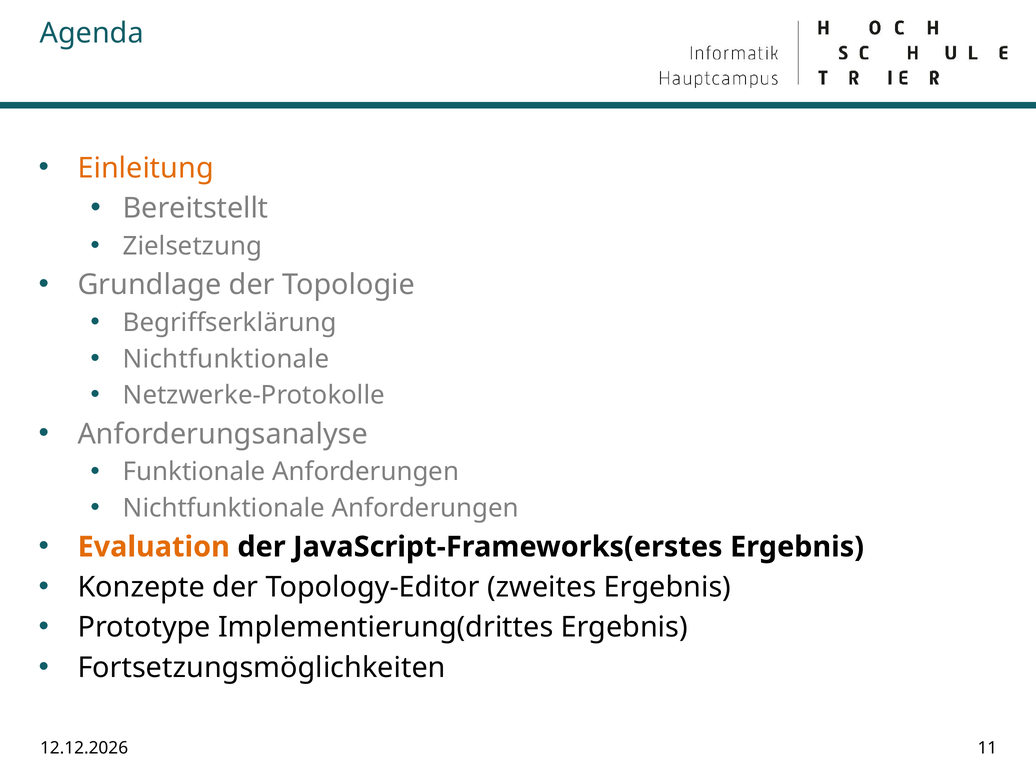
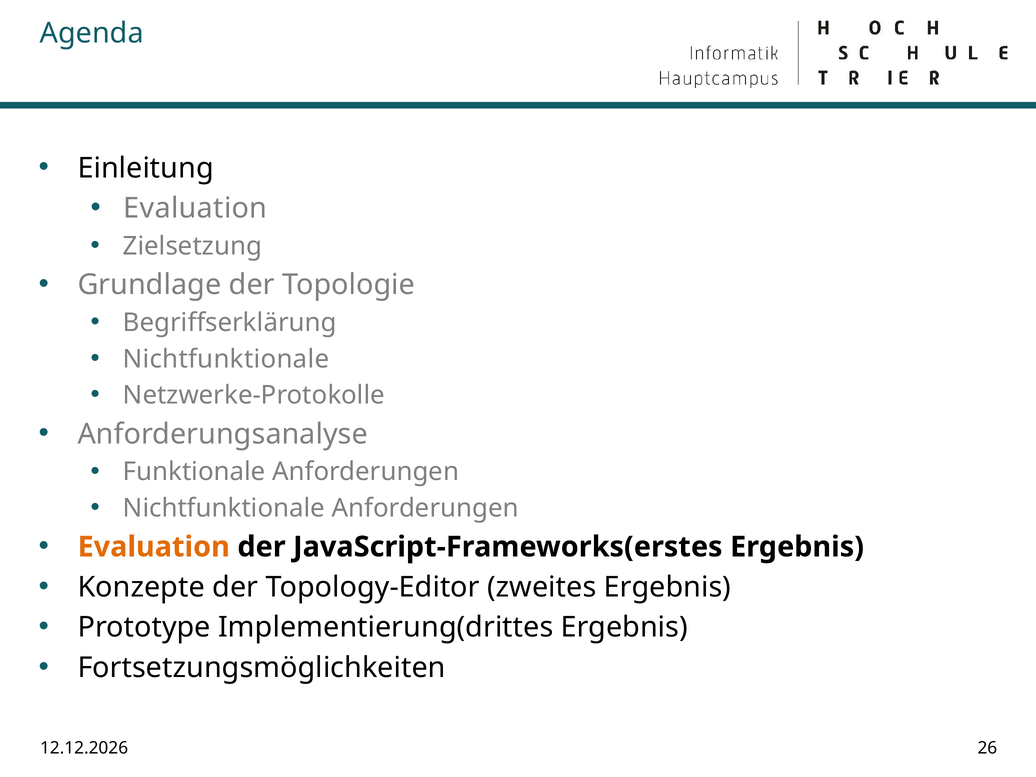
Einleitung colour: orange -> black
Bereitstellt at (196, 208): Bereitstellt -> Evaluation
11: 11 -> 26
